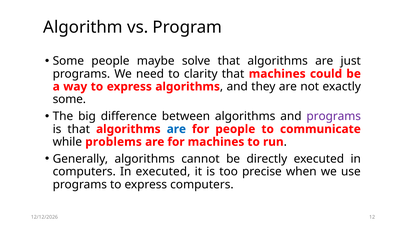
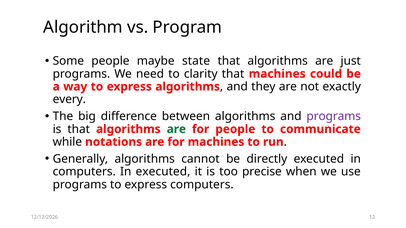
solve: solve -> state
some at (69, 100): some -> every
are at (176, 129) colour: blue -> green
problems: problems -> notations
